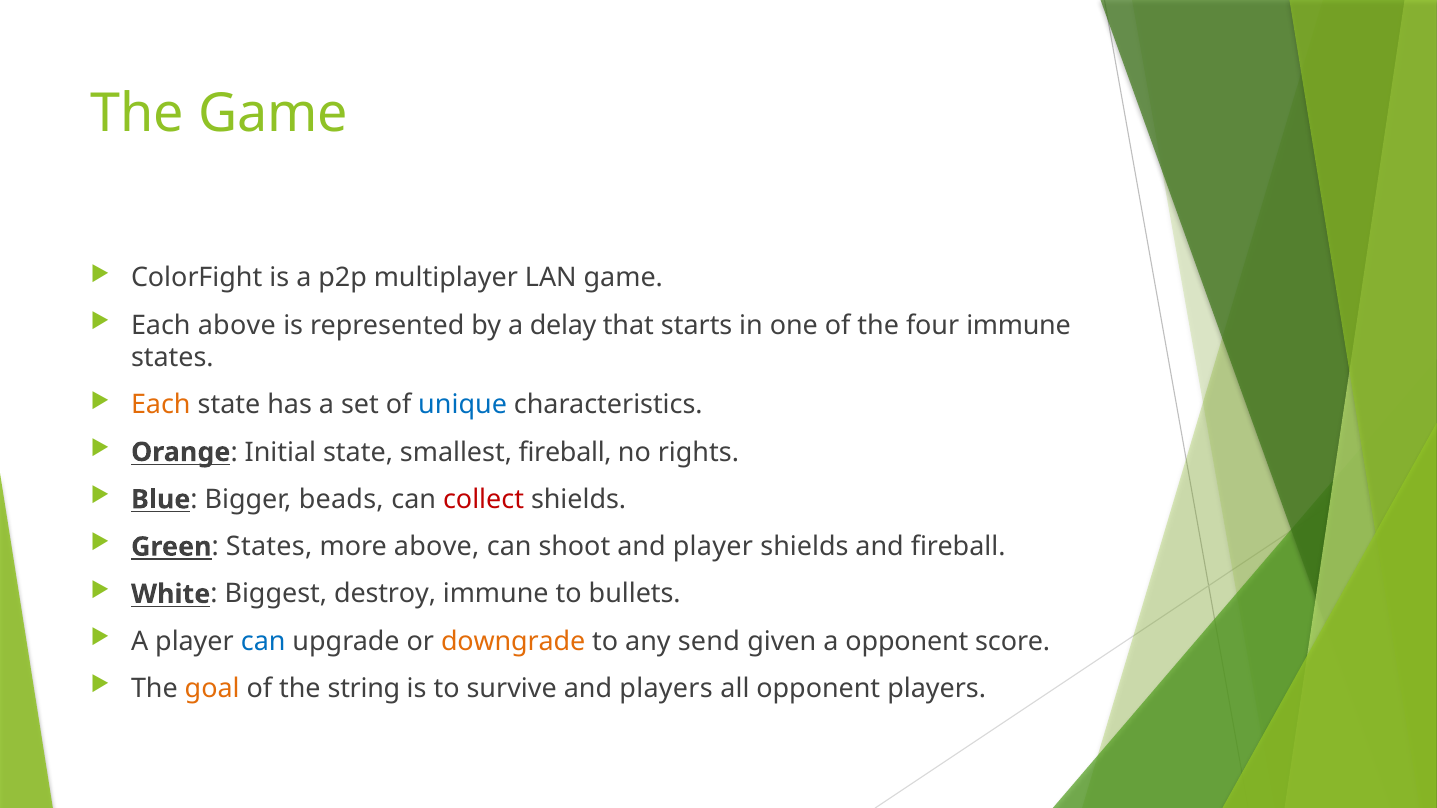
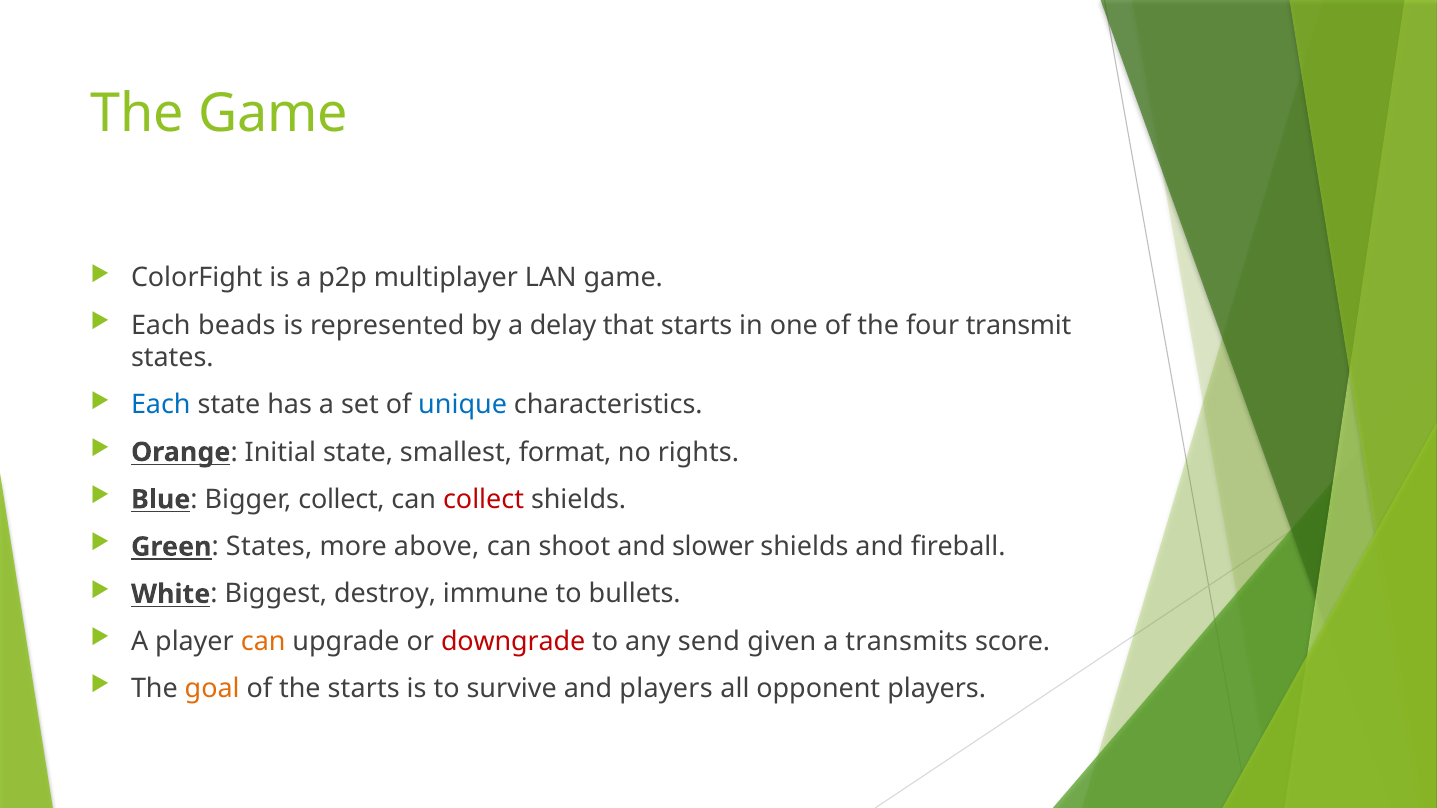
Each above: above -> beads
four immune: immune -> transmit
Each at (161, 405) colour: orange -> blue
smallest fireball: fireball -> format
Bigger beads: beads -> collect
and player: player -> slower
can at (263, 642) colour: blue -> orange
downgrade colour: orange -> red
a opponent: opponent -> transmits
the string: string -> starts
